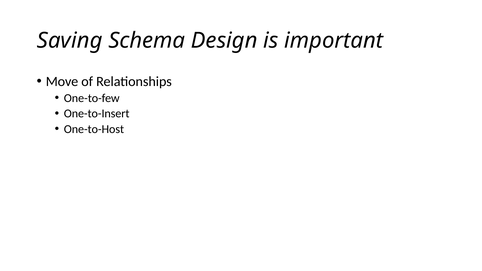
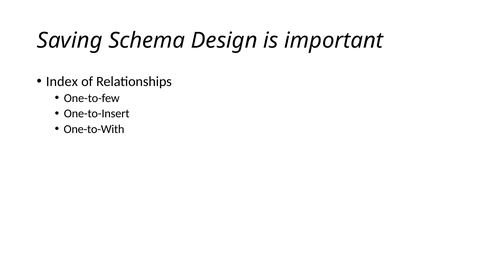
Move: Move -> Index
One-to-Host: One-to-Host -> One-to-With
